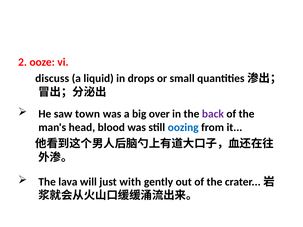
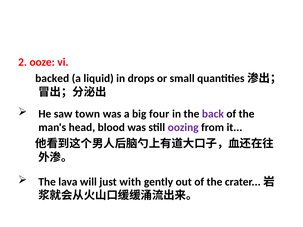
discuss: discuss -> backed
over: over -> four
oozing colour: blue -> purple
